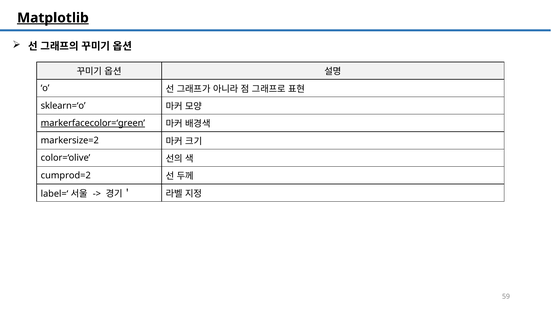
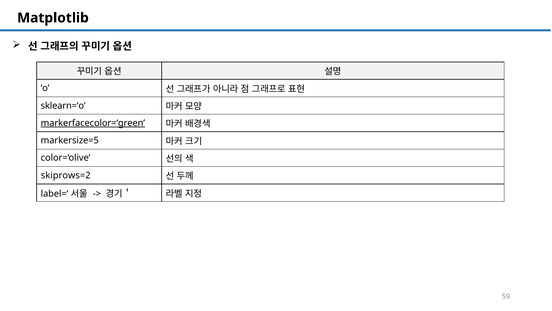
Matplotlib underline: present -> none
markersize=2: markersize=2 -> markersize=5
cumprod=2: cumprod=2 -> skiprows=2
